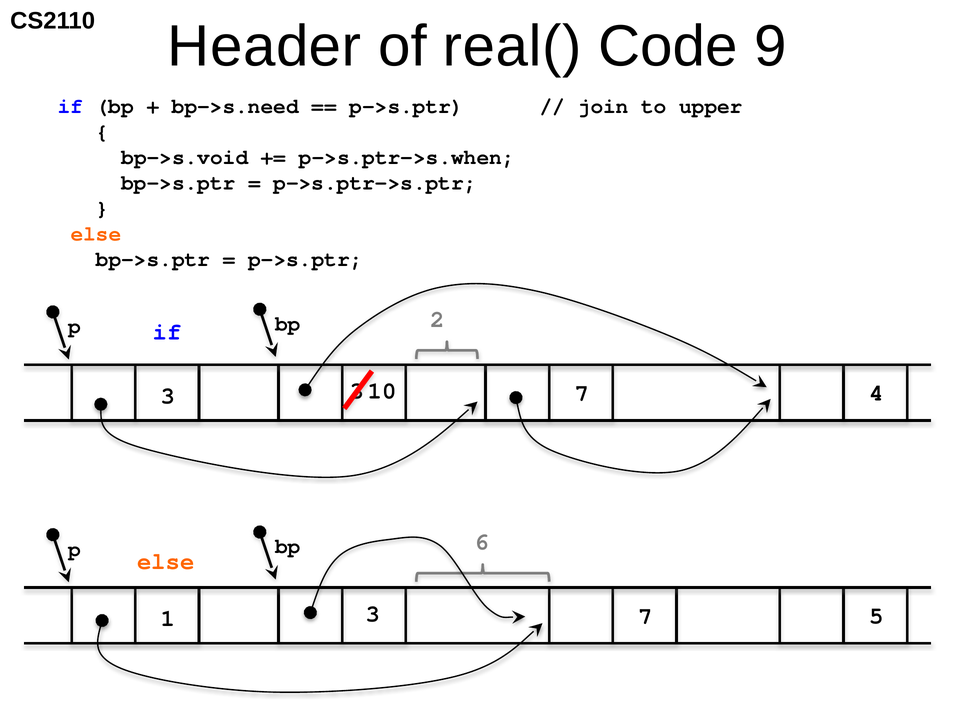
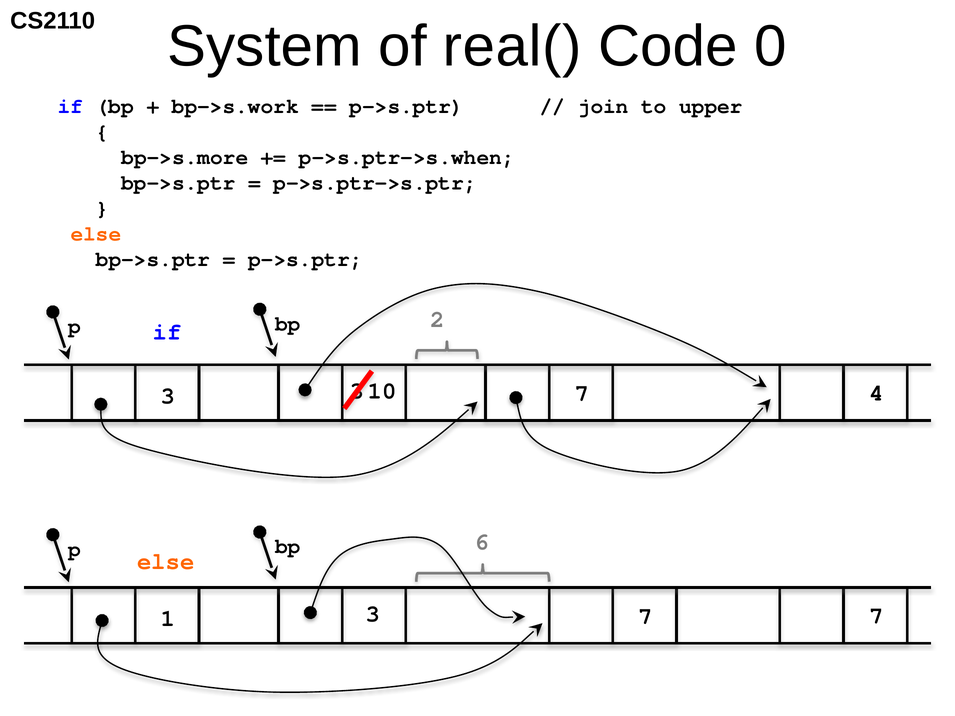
Header: Header -> System
9: 9 -> 0
bp->s.need: bp->s.need -> bp->s.work
bp->s.void: bp->s.void -> bp->s.more
5 at (876, 616): 5 -> 7
